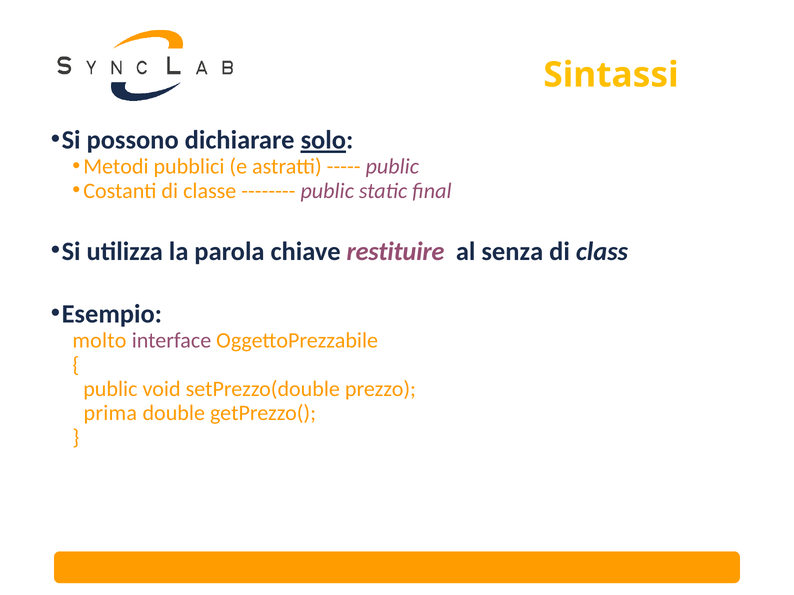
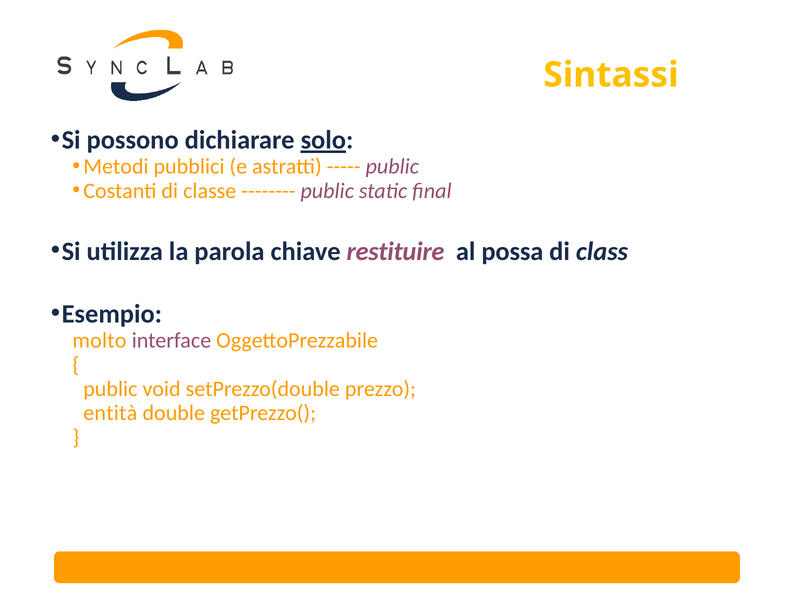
senza: senza -> possa
prima: prima -> entità
